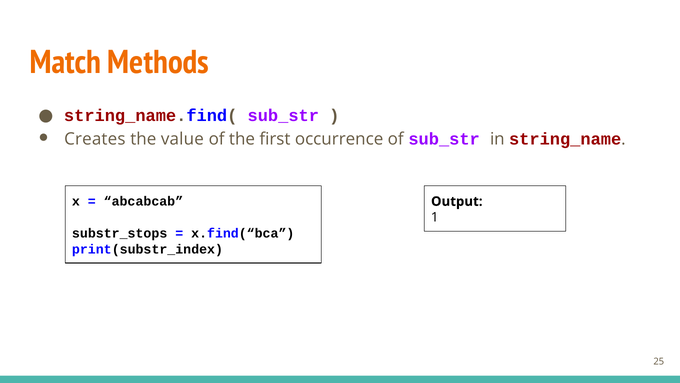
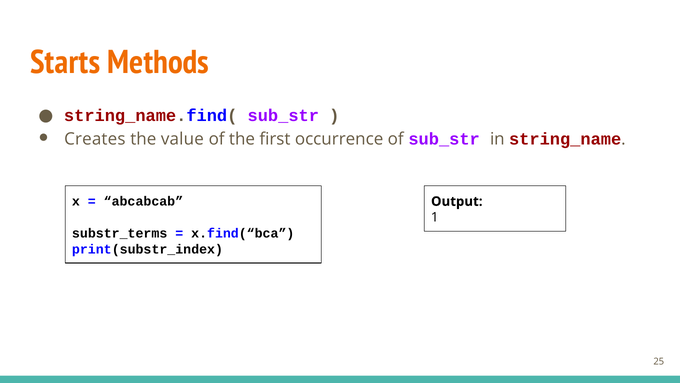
Match: Match -> Starts
substr_stops: substr_stops -> substr_terms
